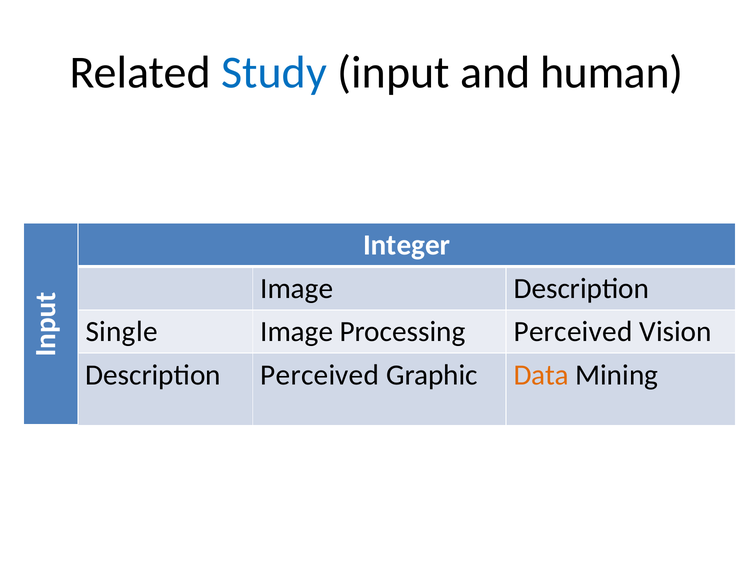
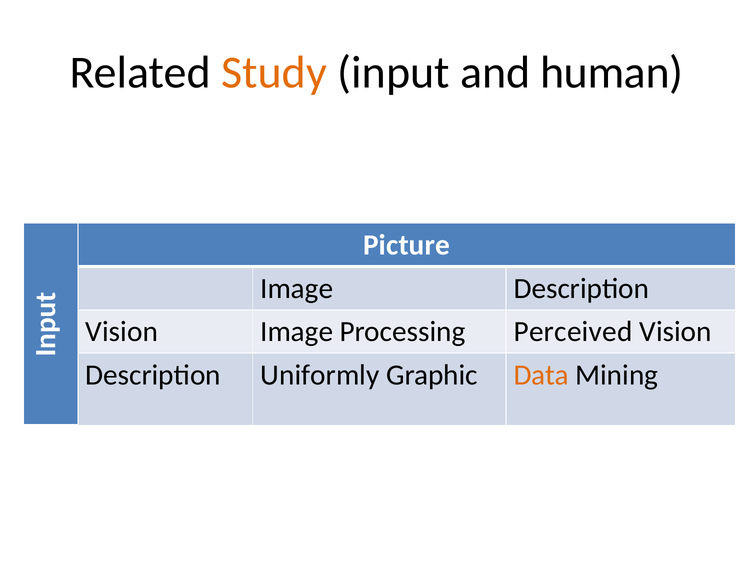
Study colour: blue -> orange
Integer: Integer -> Picture
Single at (122, 332): Single -> Vision
Description Perceived: Perceived -> Uniformly
